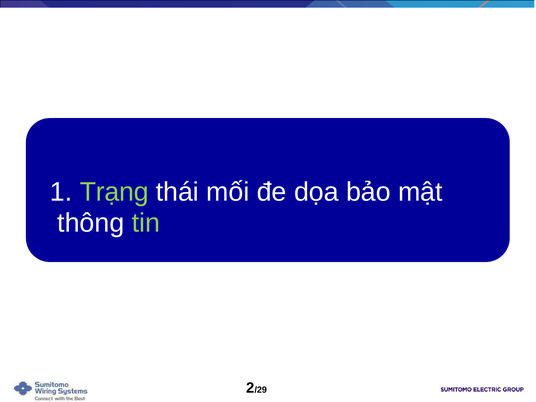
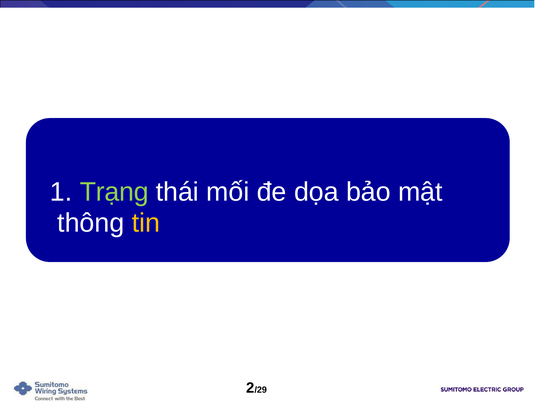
tin colour: light green -> yellow
